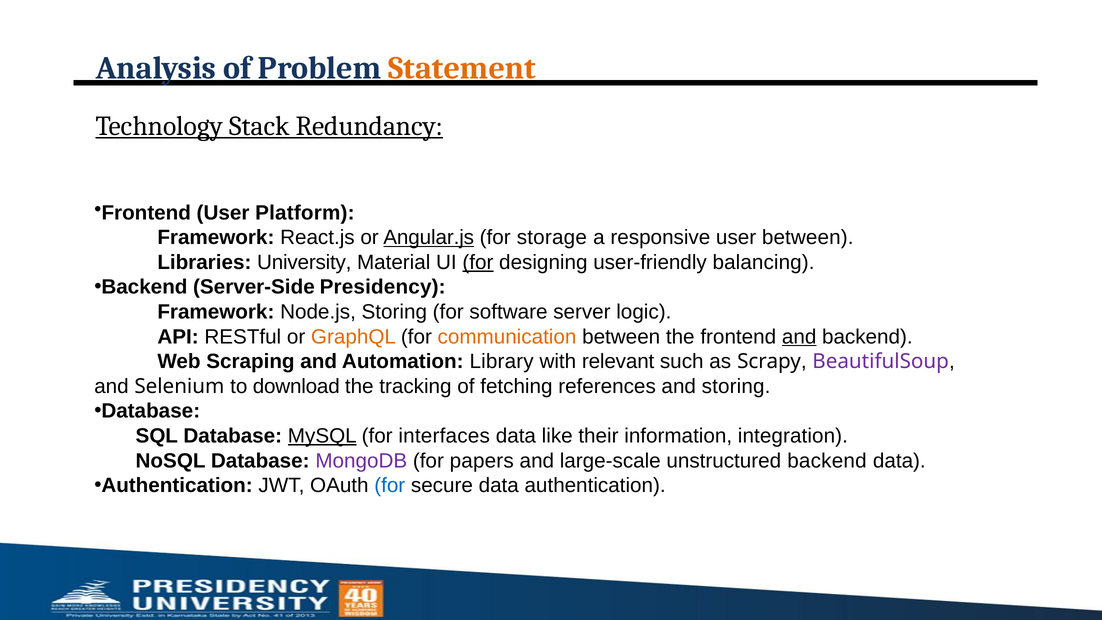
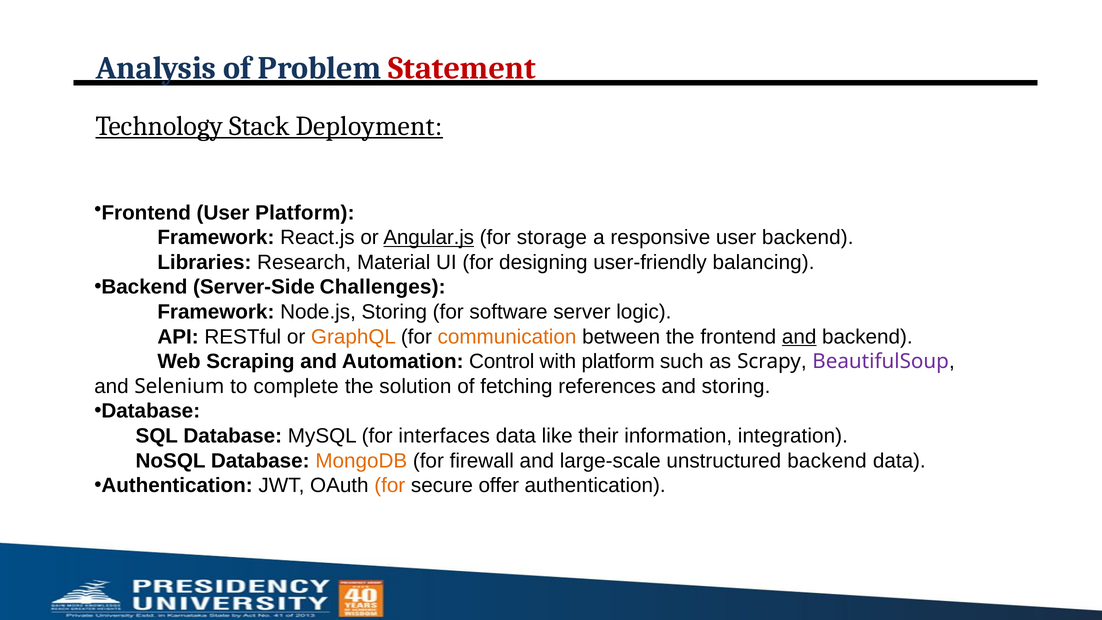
Statement colour: orange -> red
Redundancy: Redundancy -> Deployment
user between: between -> backend
University: University -> Research
for at (478, 262) underline: present -> none
Presidency: Presidency -> Challenges
Library: Library -> Control
with relevant: relevant -> platform
download: download -> complete
tracking: tracking -> solution
MySQL underline: present -> none
MongoDB colour: purple -> orange
papers: papers -> firewall
for at (390, 485) colour: blue -> orange
secure data: data -> offer
